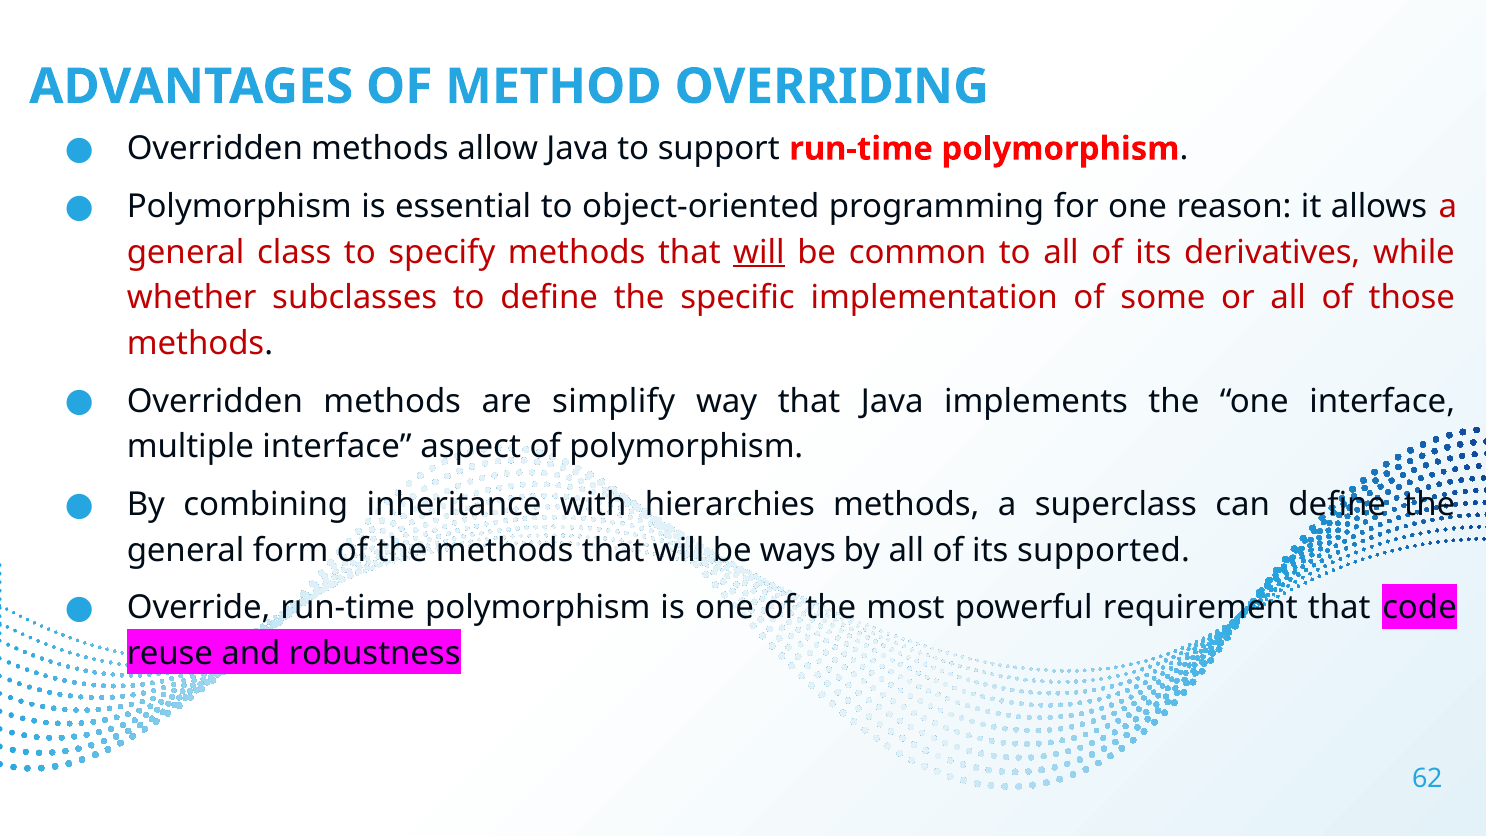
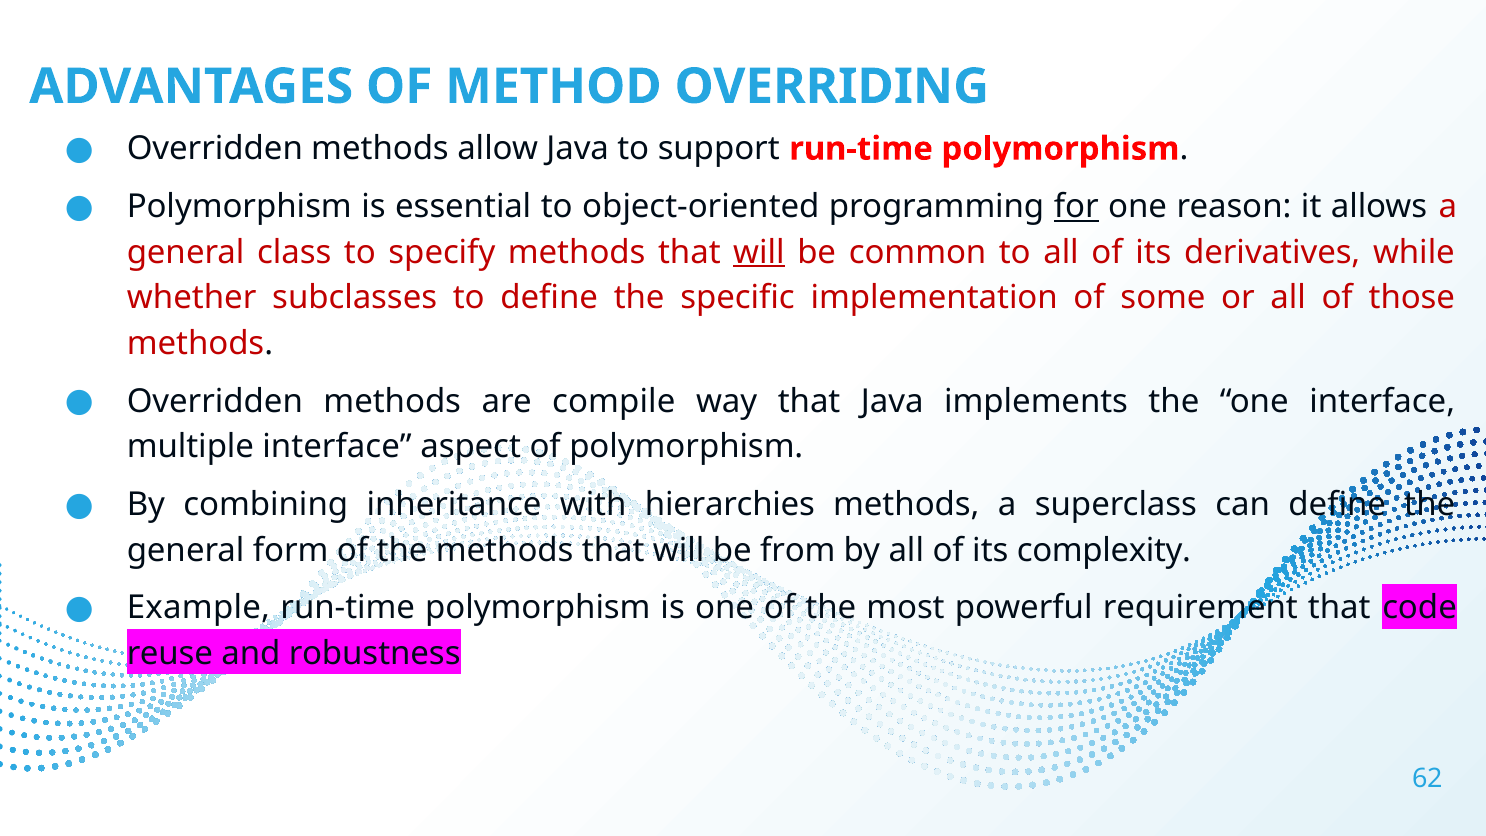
for underline: none -> present
simplify: simplify -> compile
ways: ways -> from
supported: supported -> complexity
Override: Override -> Example
